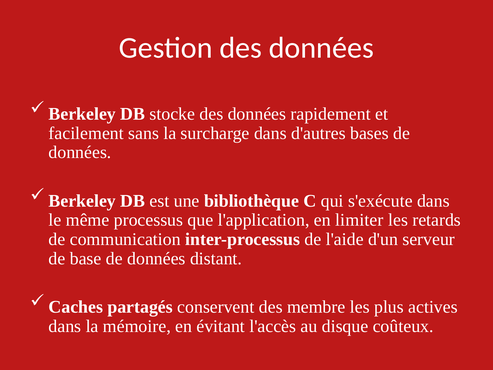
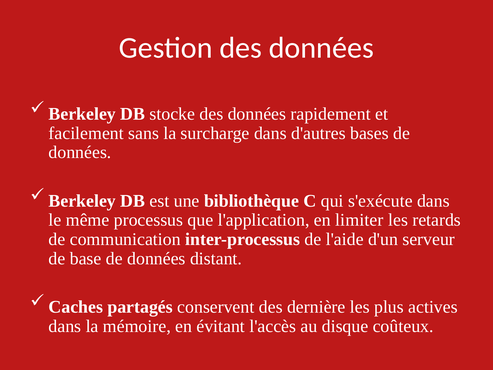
membre: membre -> dernière
